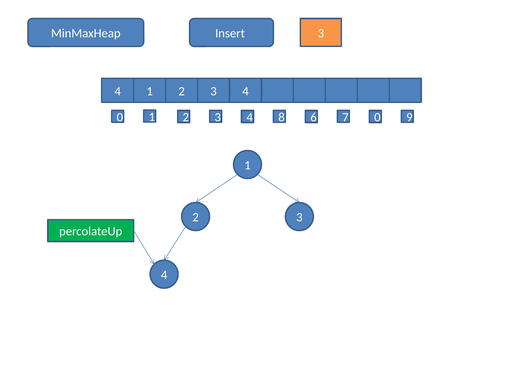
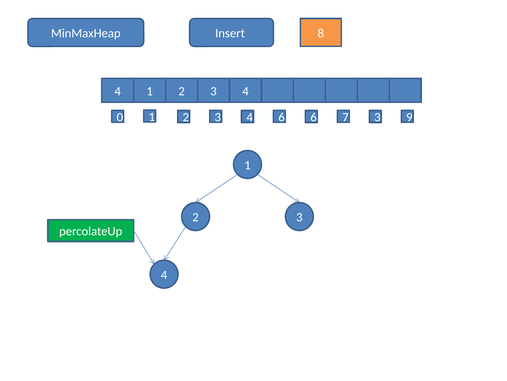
Insert 3: 3 -> 8
4 8: 8 -> 6
7 0: 0 -> 3
